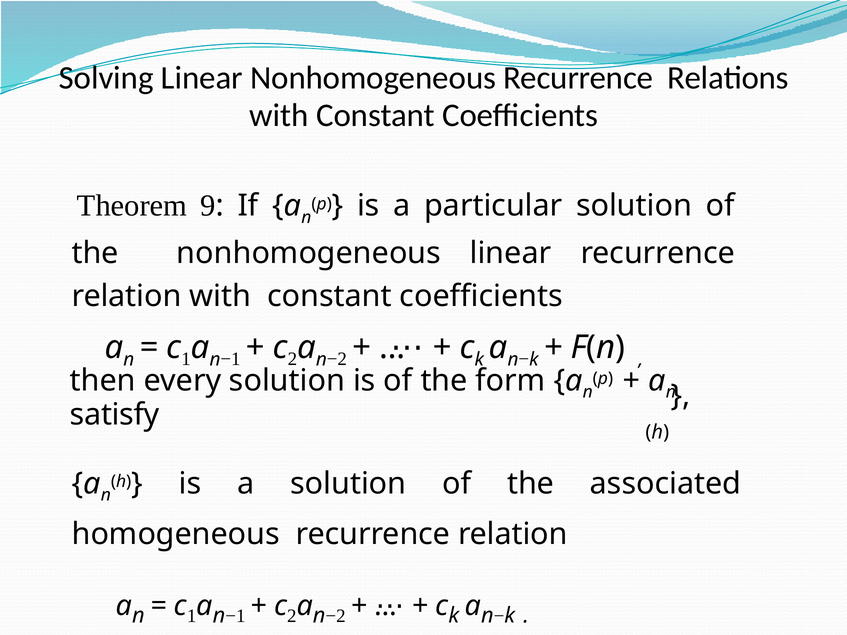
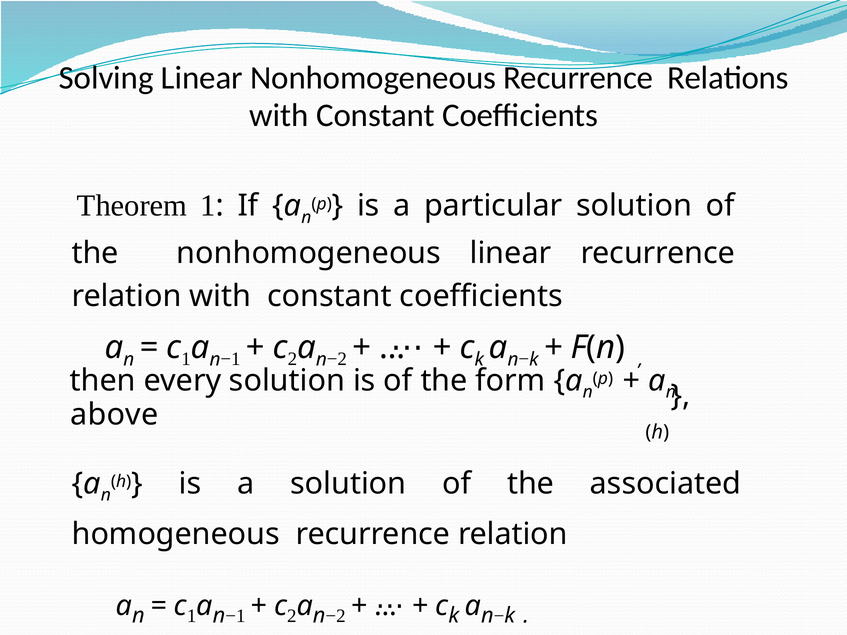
Theorem 9: 9 -> 1
satisfy: satisfy -> above
